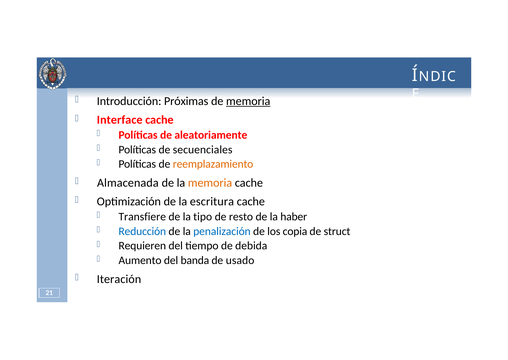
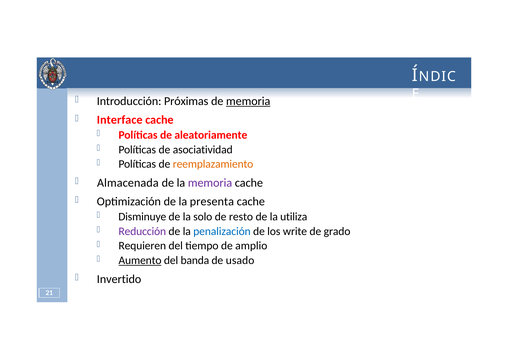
secuenciales: secuenciales -> asociatividad
memoria at (210, 182) colour: orange -> purple
escritura: escritura -> presenta
Transfiere: Transfiere -> Disminuye
tipo: tipo -> solo
haber: haber -> utiliza
Reducción colour: blue -> purple
copia: copia -> write
struct: struct -> grado
debida: debida -> amplio
Aumento underline: none -> present
Iteración: Iteración -> Invertido
